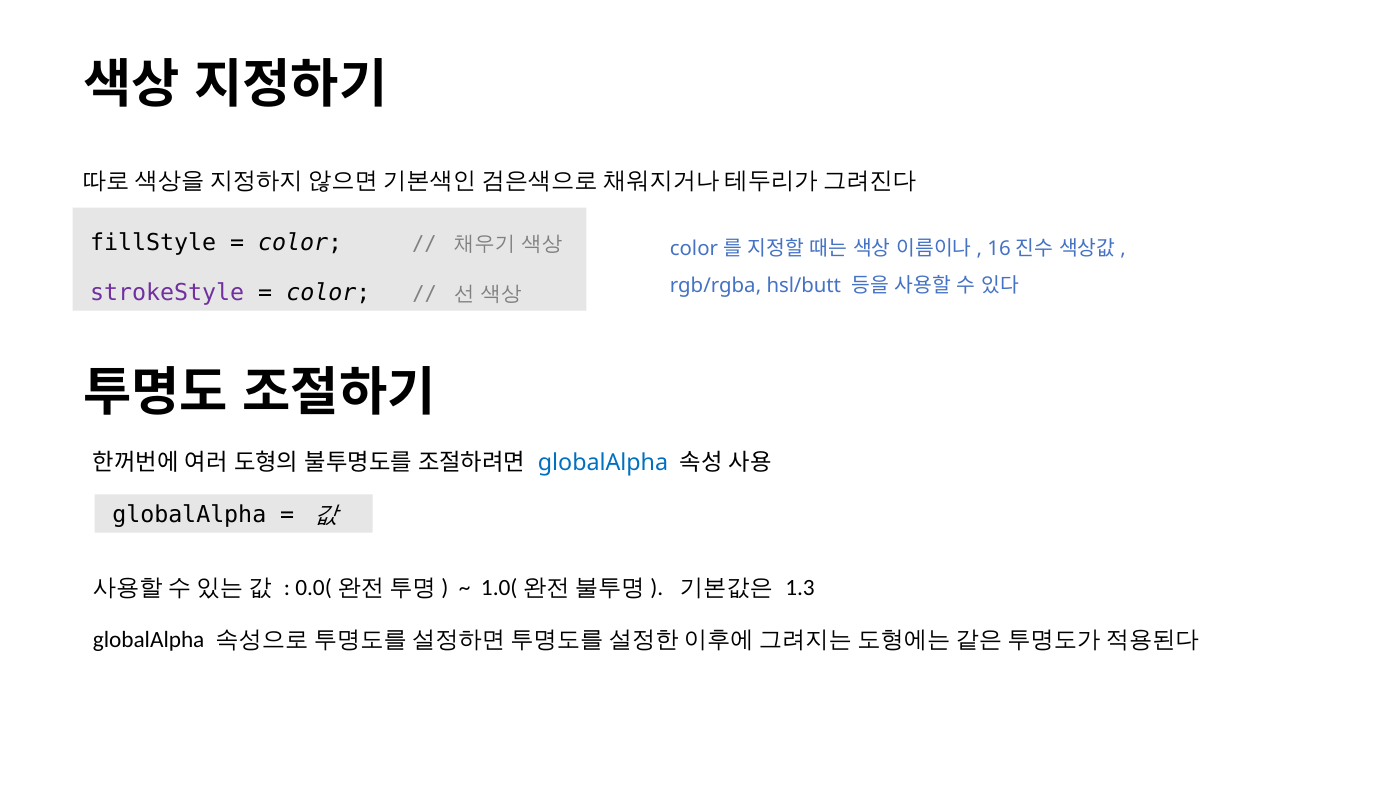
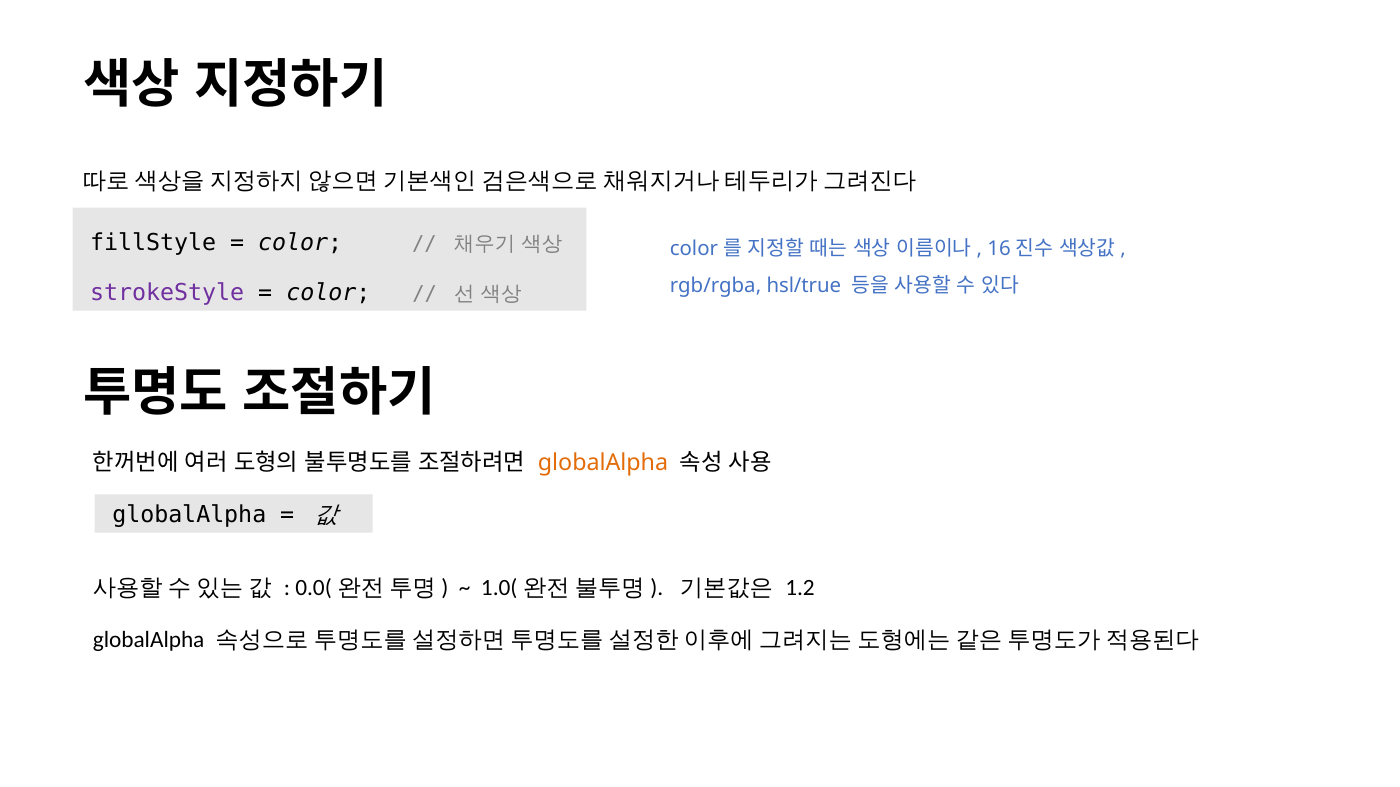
hsl/butt: hsl/butt -> hsl/true
globalAlpha at (603, 463) colour: blue -> orange
1.3: 1.3 -> 1.2
